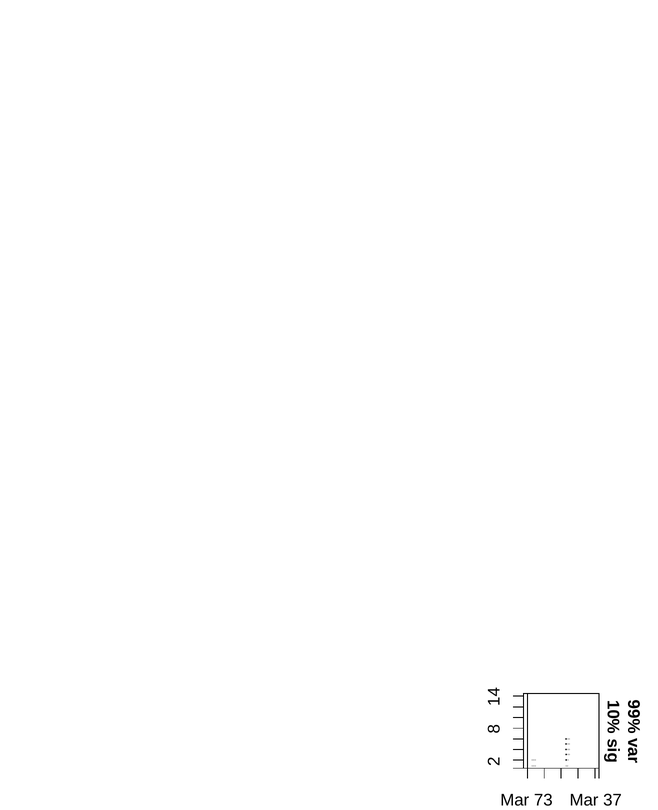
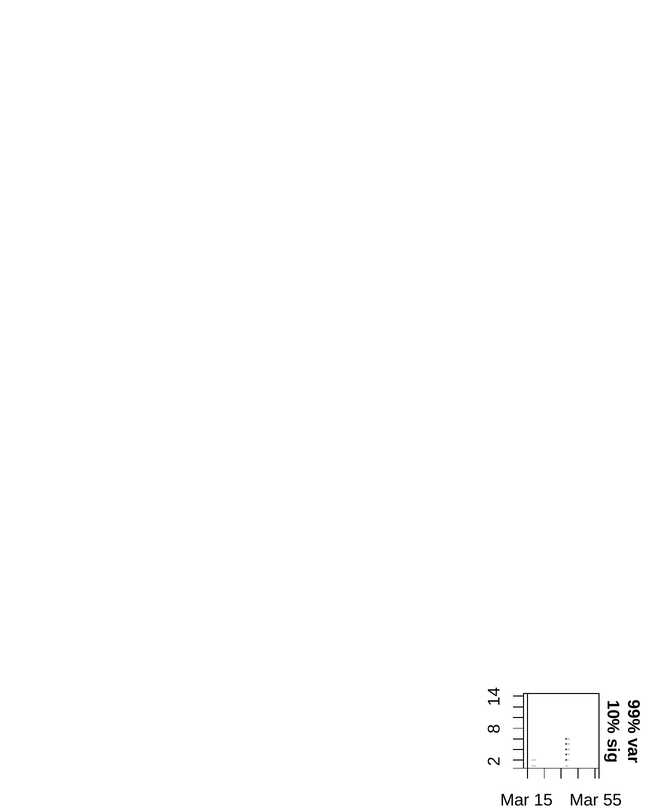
73: 73 -> 15
37: 37 -> 55
